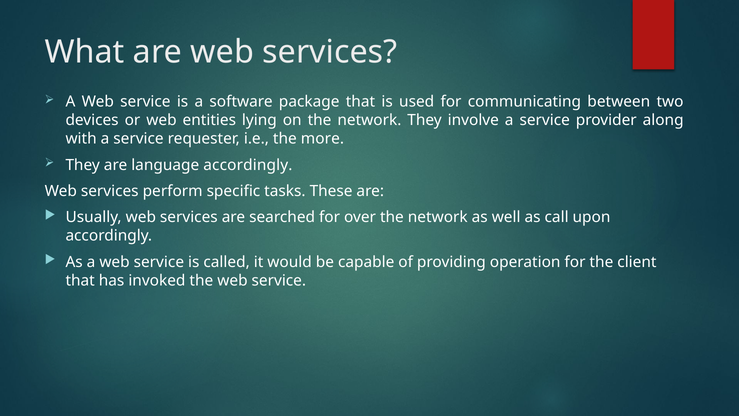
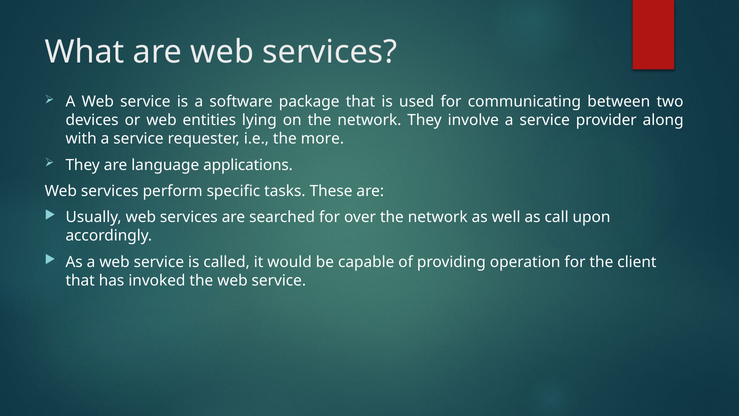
language accordingly: accordingly -> applications
